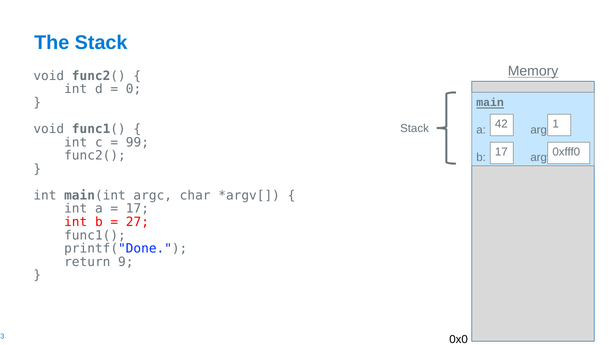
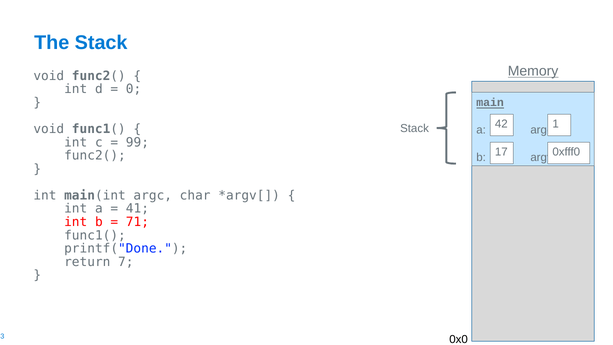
17 at (137, 209): 17 -> 41
27: 27 -> 71
9: 9 -> 7
